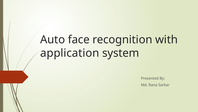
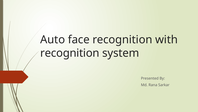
application at (70, 53): application -> recognition
